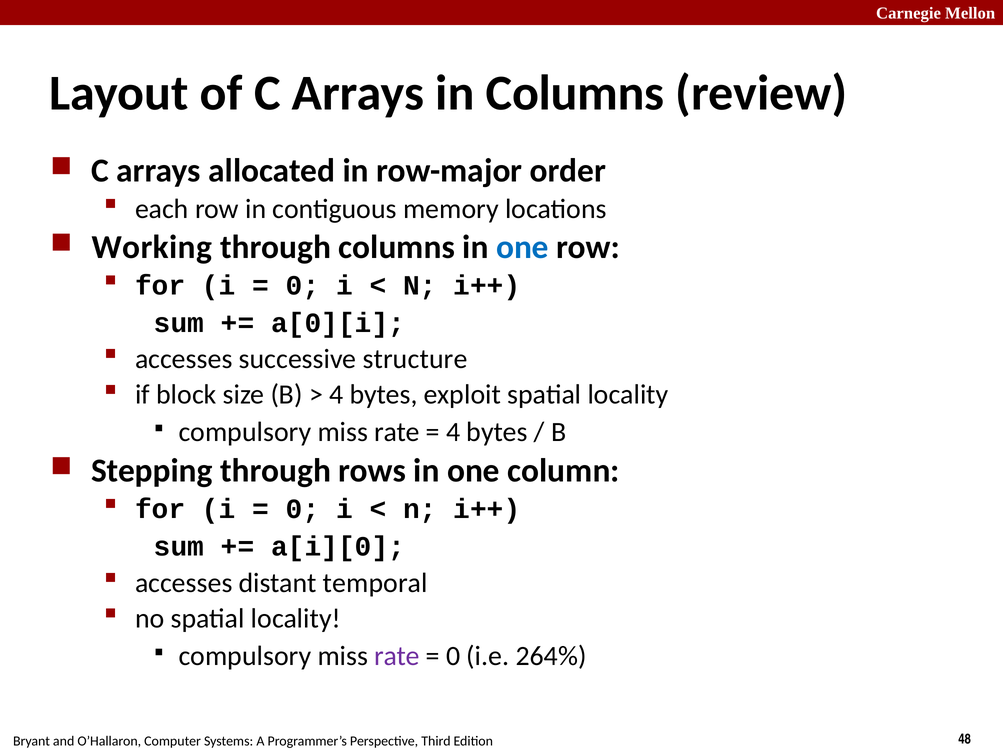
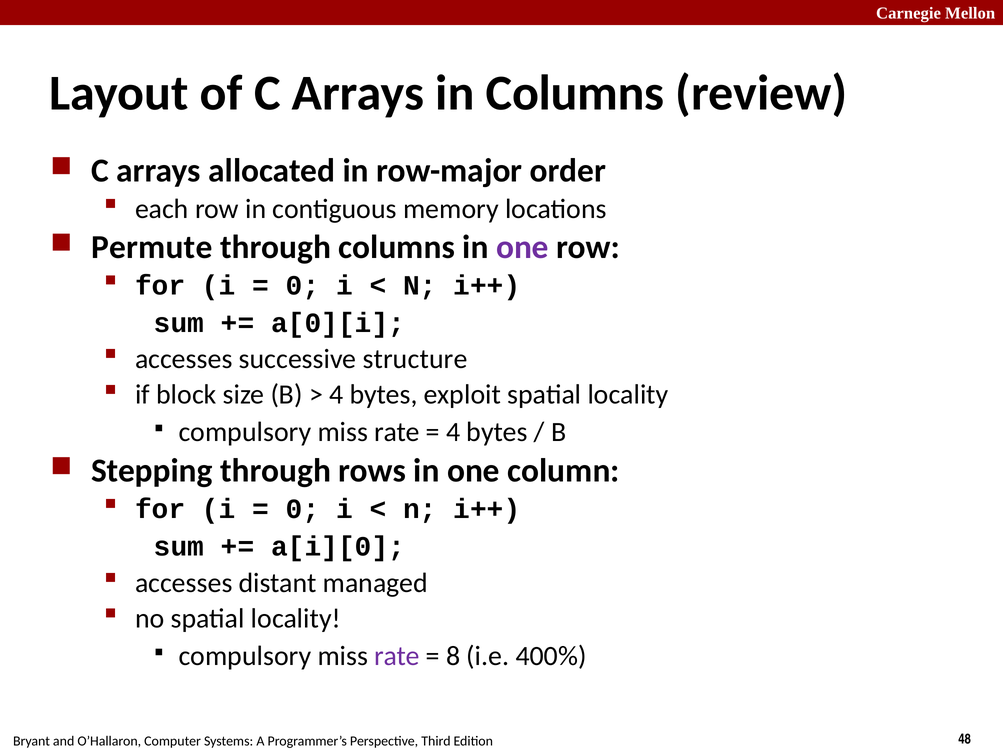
Working: Working -> Permute
one at (522, 247) colour: blue -> purple
temporal: temporal -> managed
0 at (453, 656): 0 -> 8
264%: 264% -> 400%
